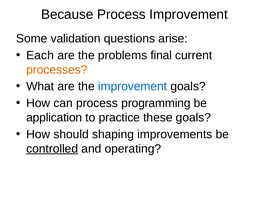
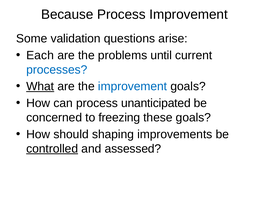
final: final -> until
processes colour: orange -> blue
What underline: none -> present
programming: programming -> unanticipated
application: application -> concerned
practice: practice -> freezing
operating: operating -> assessed
